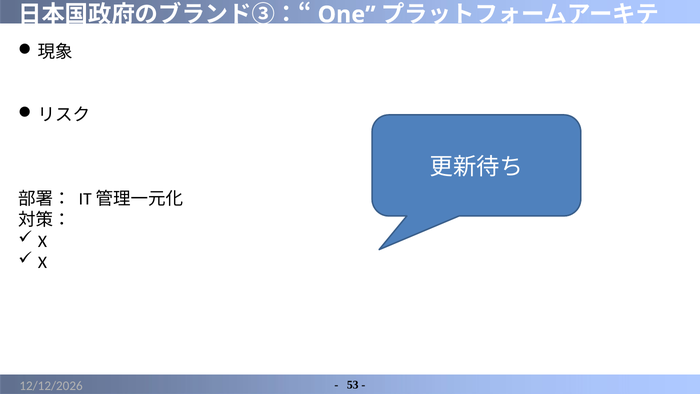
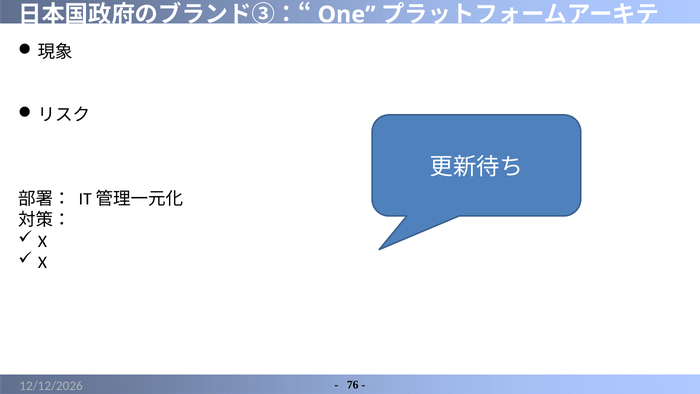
53: 53 -> 76
